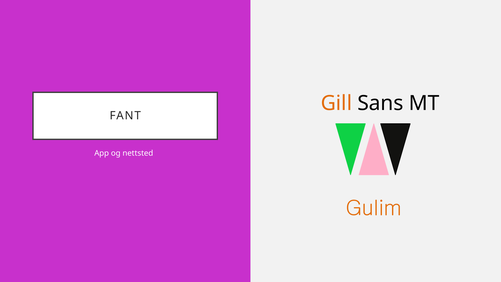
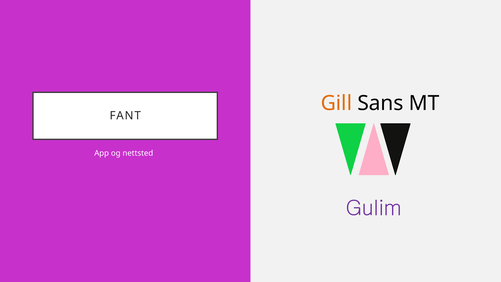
Gulim colour: orange -> purple
